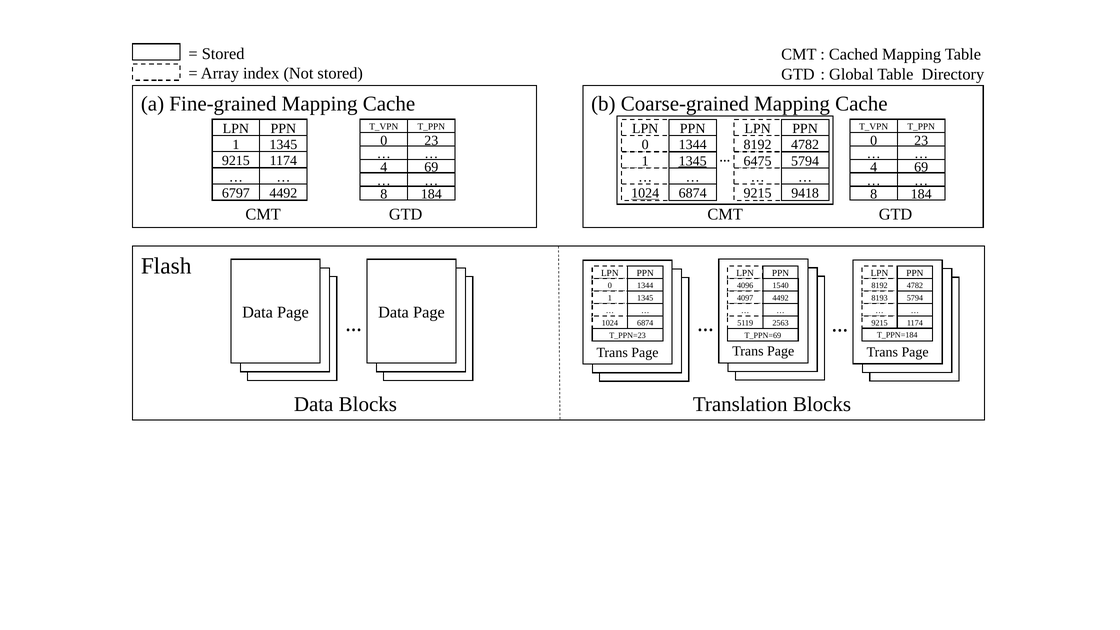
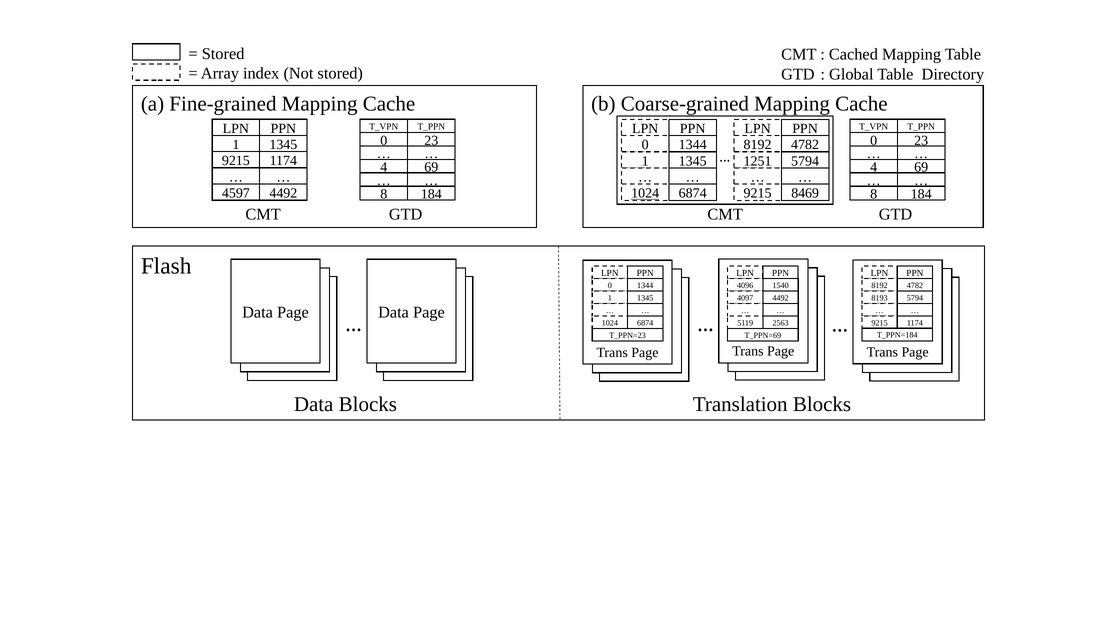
1345 at (693, 161) underline: present -> none
6475: 6475 -> 1251
6797: 6797 -> 4597
9418: 9418 -> 8469
